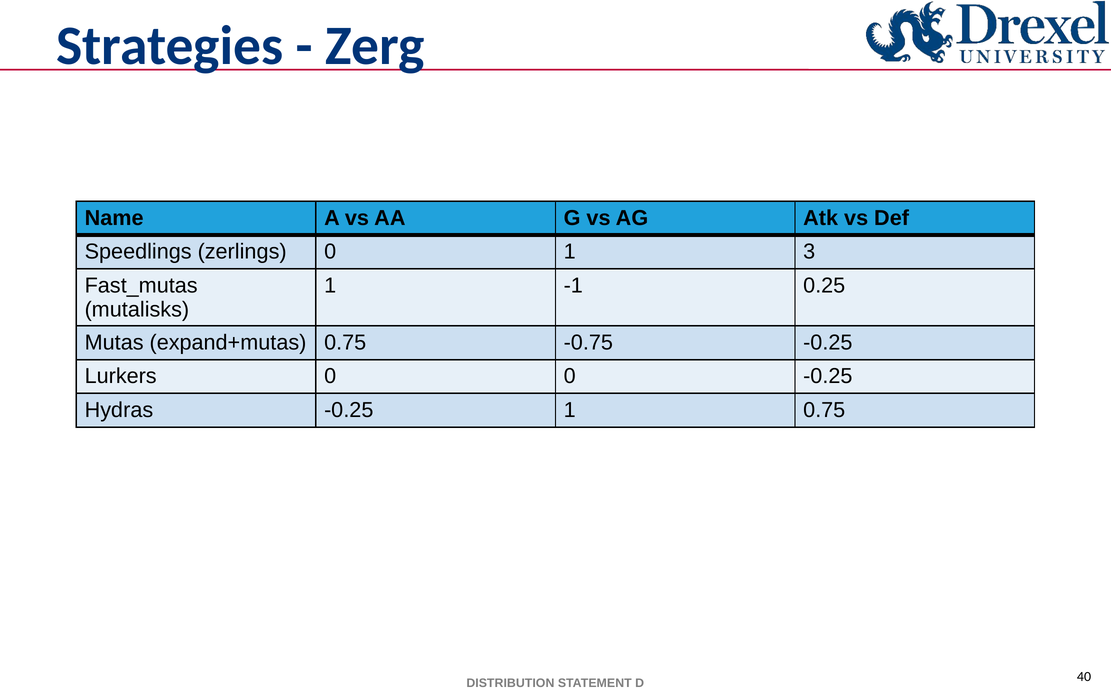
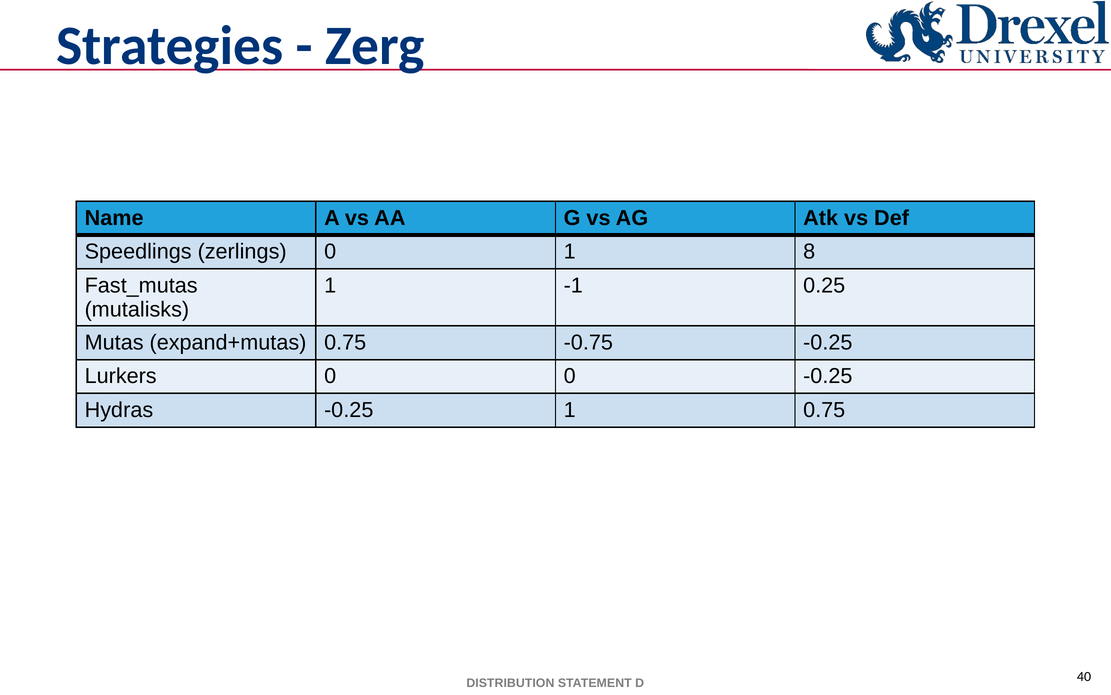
3: 3 -> 8
